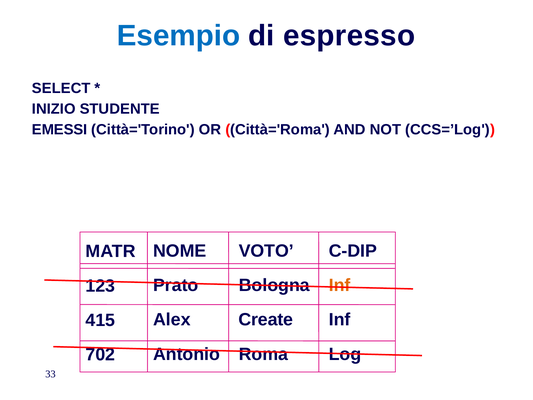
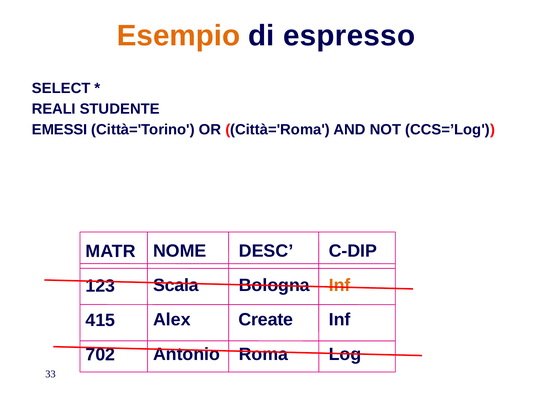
Esempio colour: blue -> orange
INIZIO: INIZIO -> REALI
VOTO: VOTO -> DESC
Prato: Prato -> Scala
